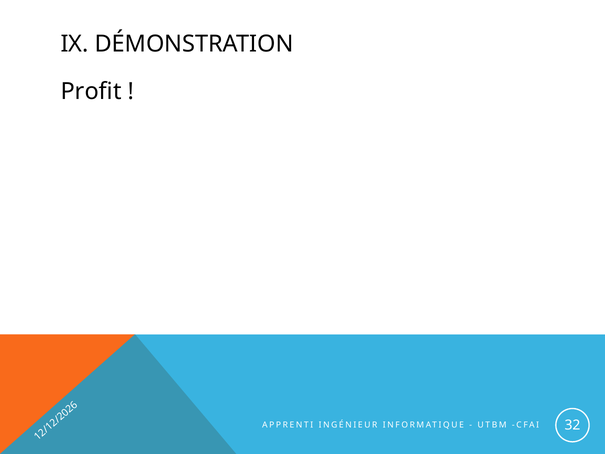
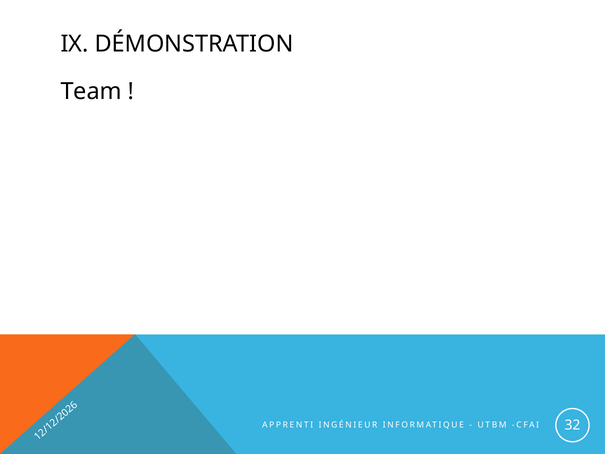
Profit: Profit -> Team
